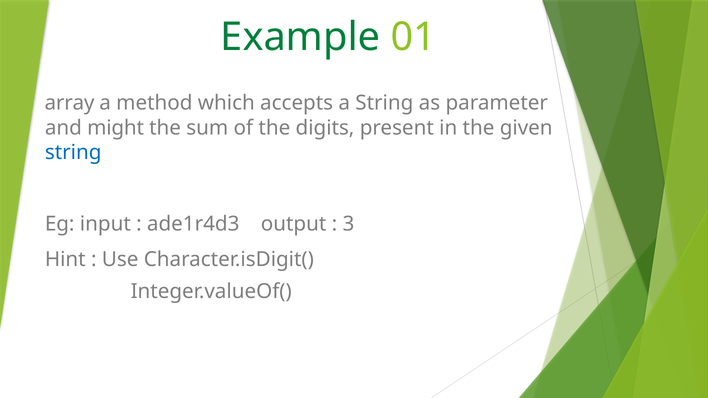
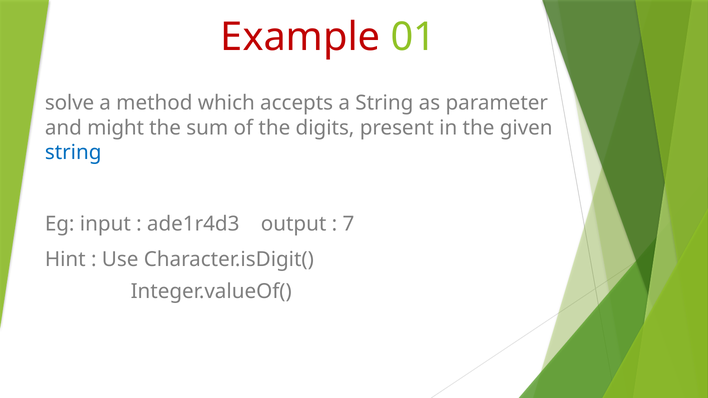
Example colour: green -> red
array: array -> solve
3: 3 -> 7
